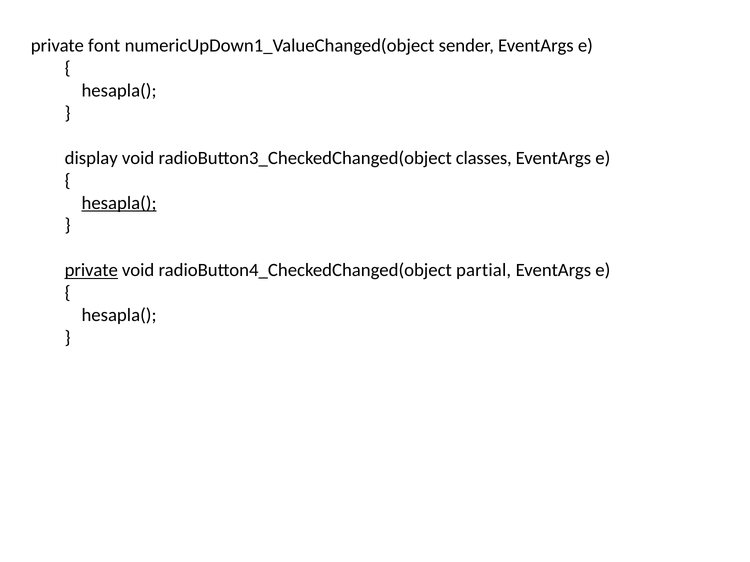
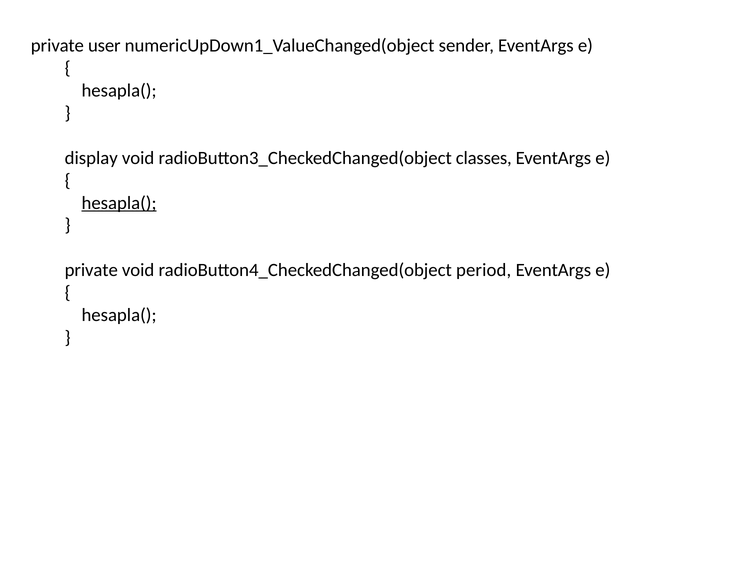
font: font -> user
private at (91, 271) underline: present -> none
partial: partial -> period
